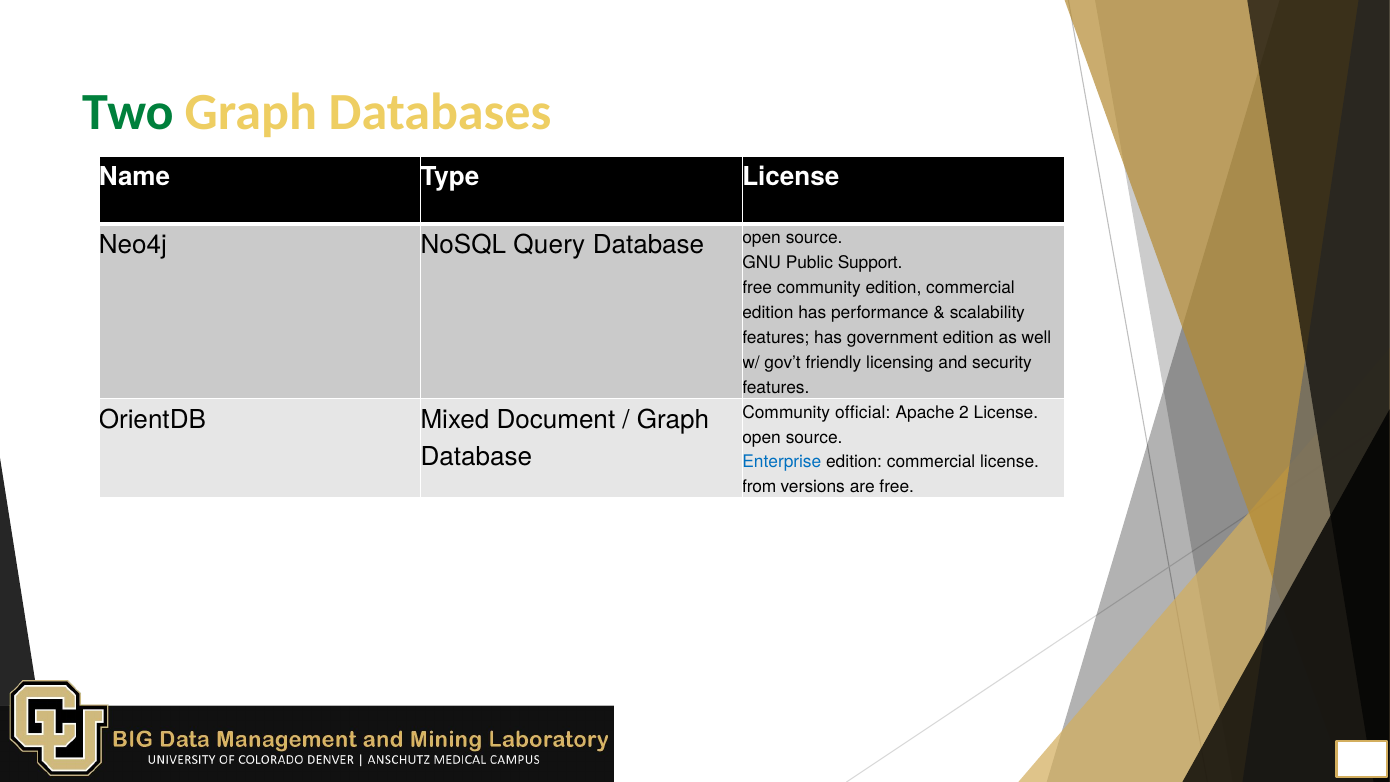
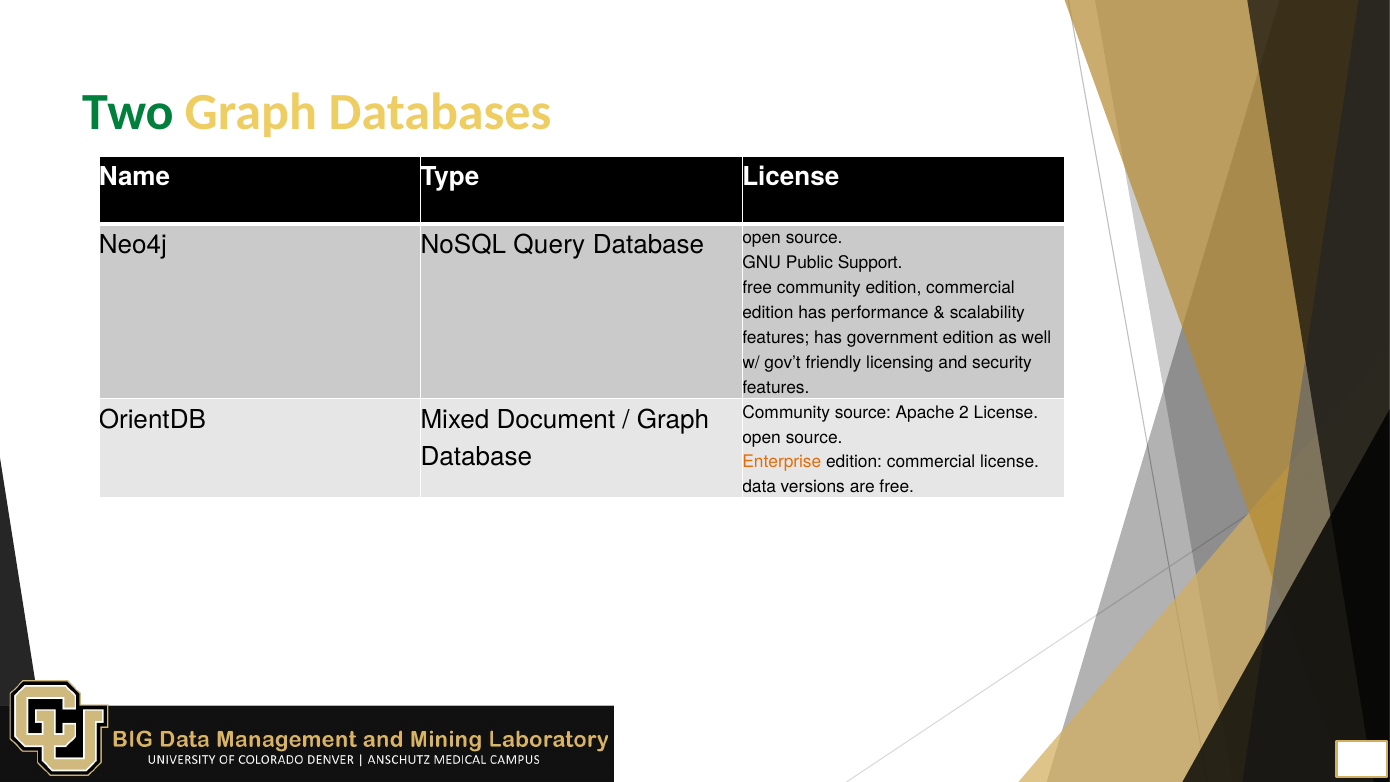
Community official: official -> source
Enterprise colour: blue -> orange
from: from -> data
